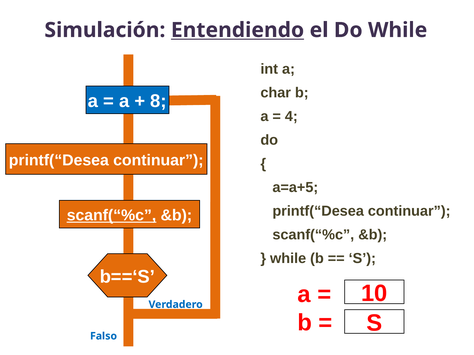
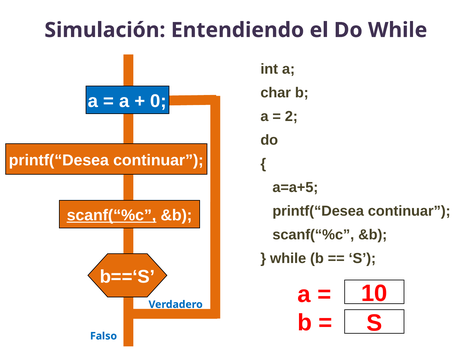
Entendiendo underline: present -> none
8: 8 -> 0
4: 4 -> 2
